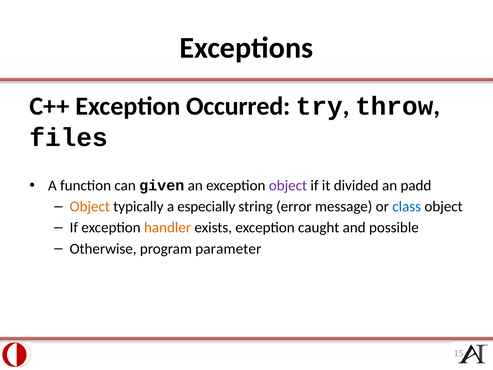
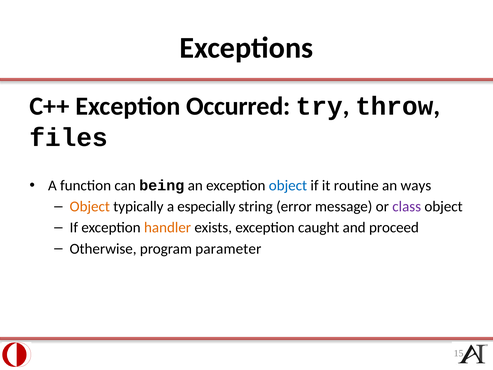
given: given -> being
object at (288, 185) colour: purple -> blue
divided: divided -> routine
padd: padd -> ways
class colour: blue -> purple
possible: possible -> proceed
